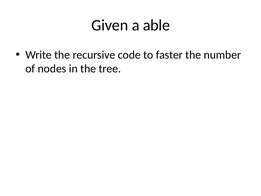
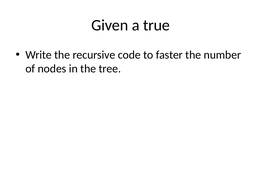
able: able -> true
